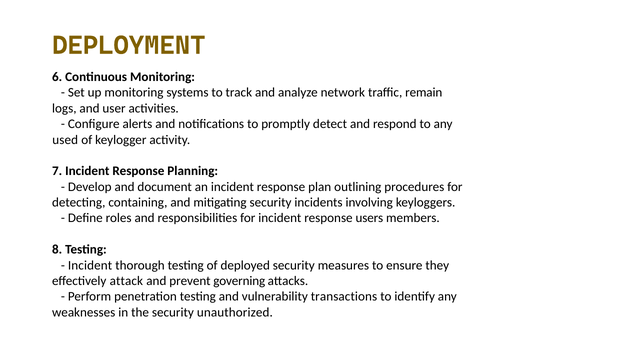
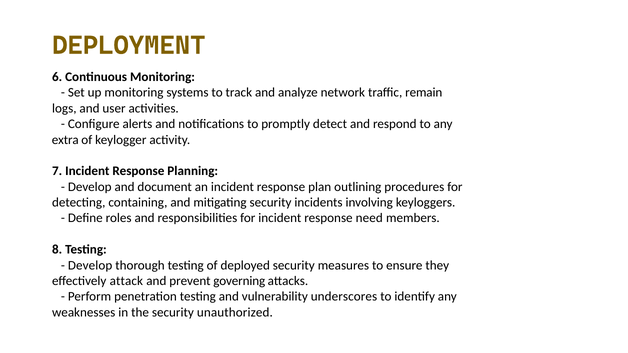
used: used -> extra
users: users -> need
Incident at (90, 265): Incident -> Develop
transactions: transactions -> underscores
